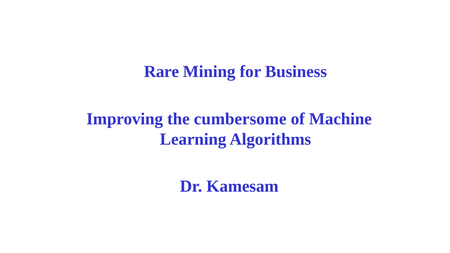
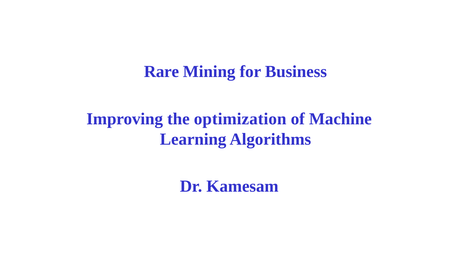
cumbersome: cumbersome -> optimization
